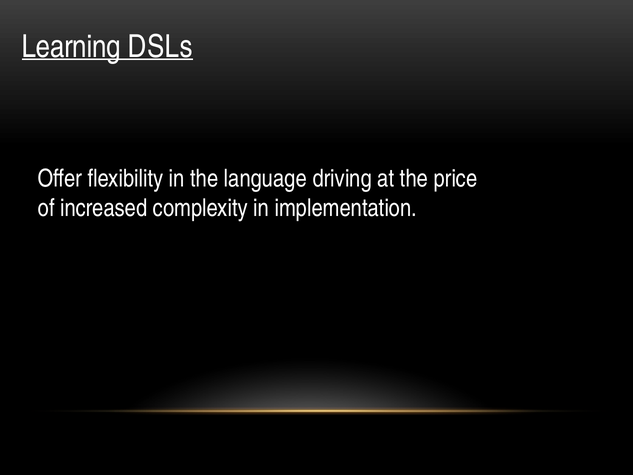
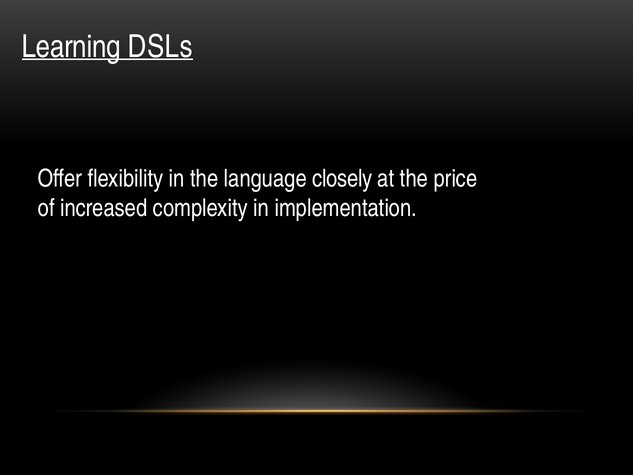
driving: driving -> closely
